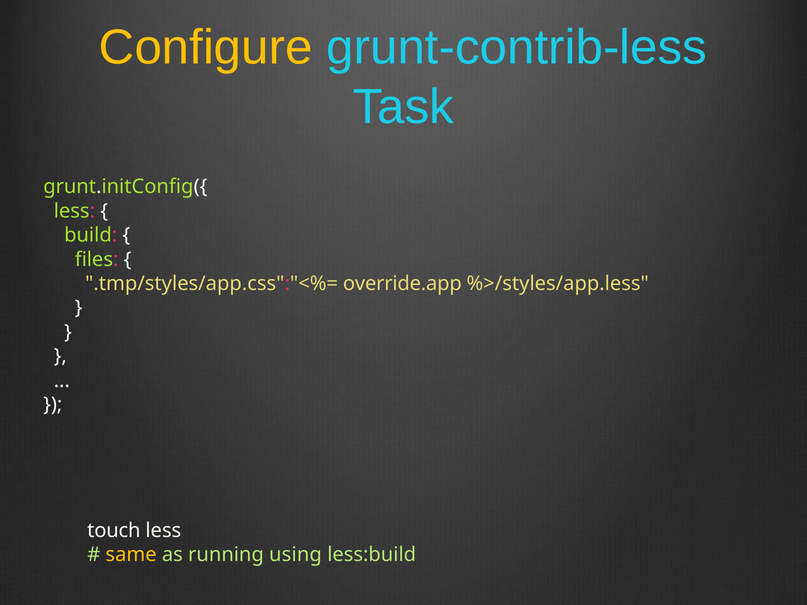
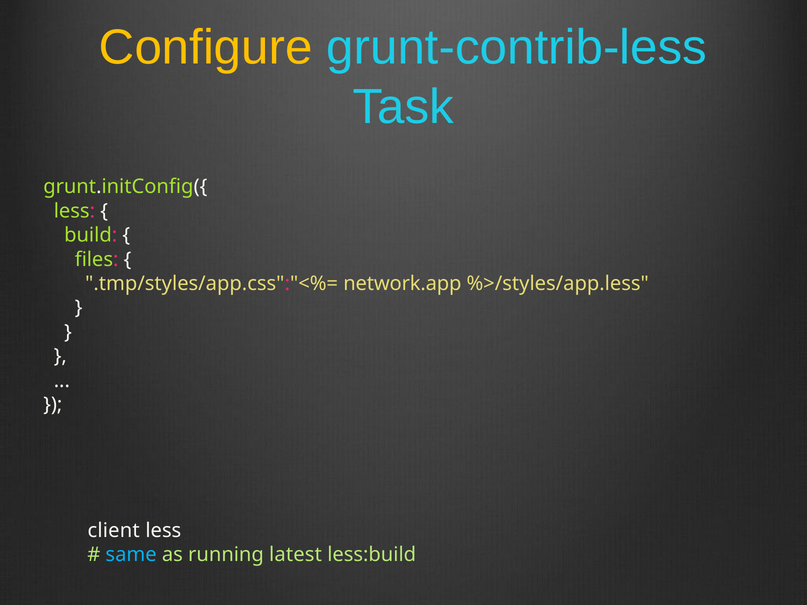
override.app: override.app -> network.app
touch: touch -> client
same colour: yellow -> light blue
using: using -> latest
